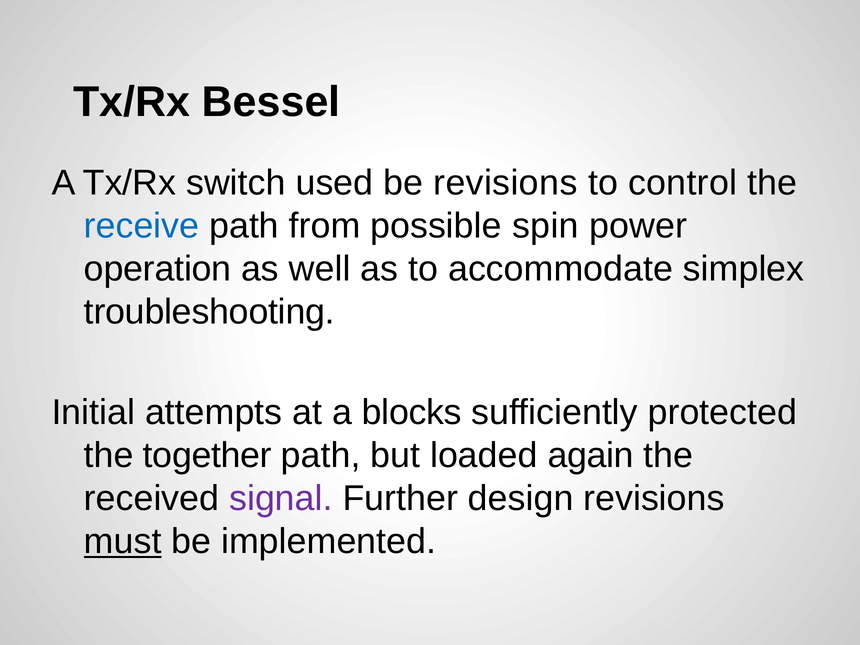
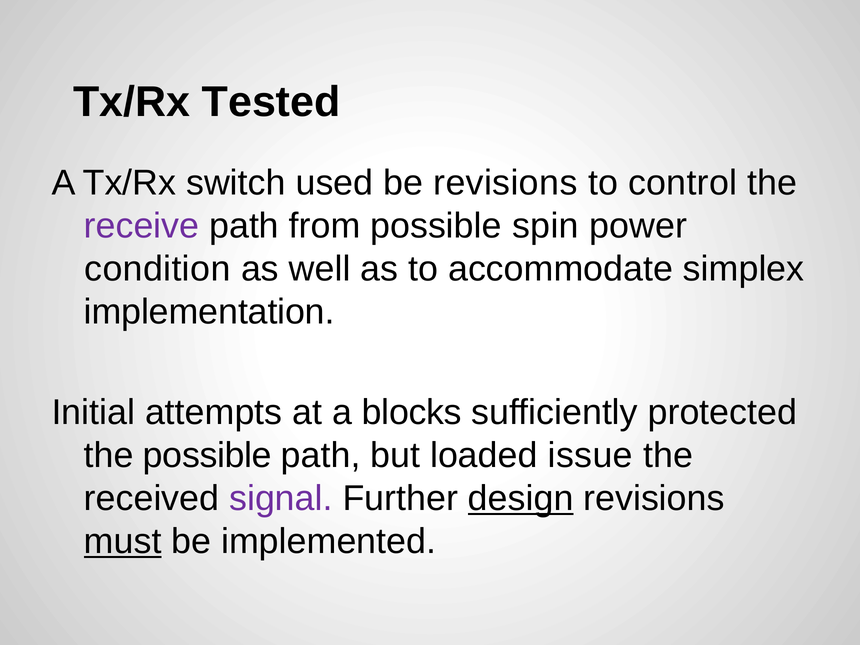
Bessel: Bessel -> Tested
receive colour: blue -> purple
operation: operation -> condition
troubleshooting: troubleshooting -> implementation
the together: together -> possible
again: again -> issue
design underline: none -> present
